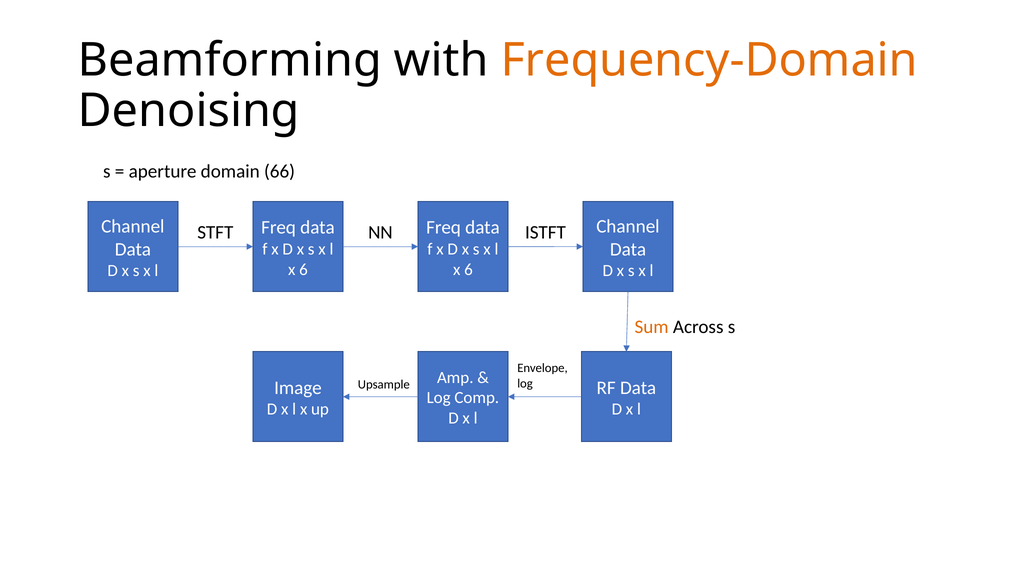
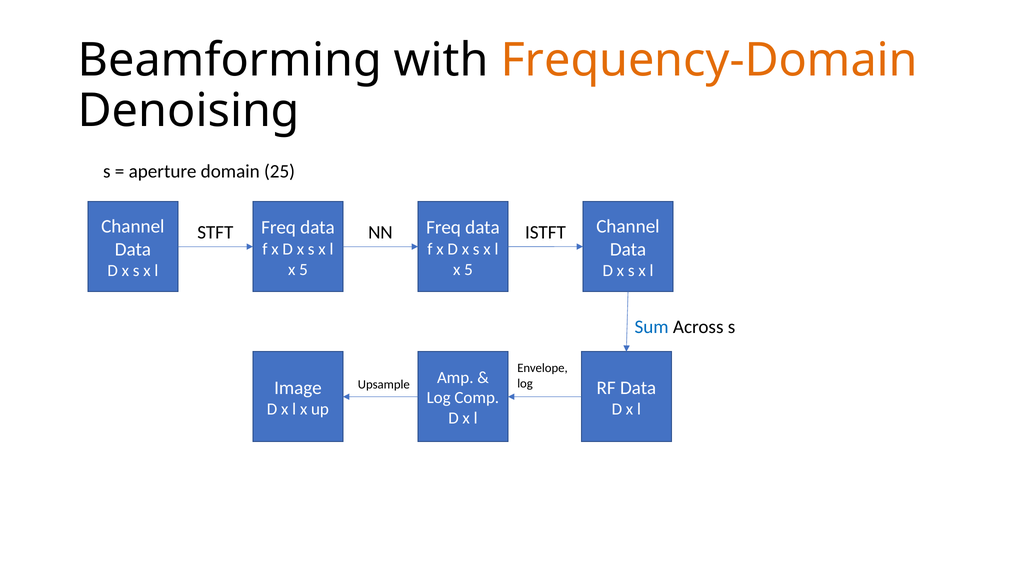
66: 66 -> 25
6 at (303, 270): 6 -> 5
6 at (468, 270): 6 -> 5
Sum colour: orange -> blue
